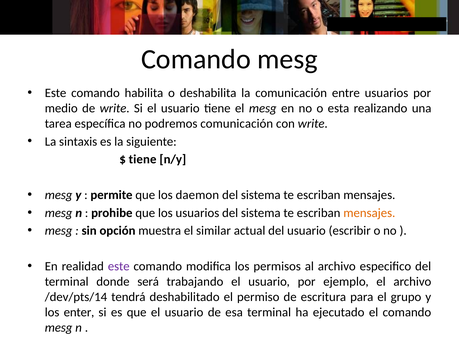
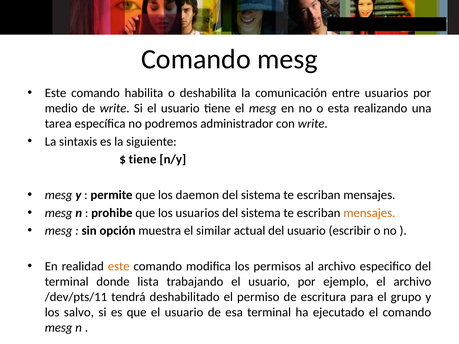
podremos comunicación: comunicación -> administrador
este at (119, 267) colour: purple -> orange
será: será -> lista
/dev/pts/14: /dev/pts/14 -> /dev/pts/11
enter: enter -> salvo
